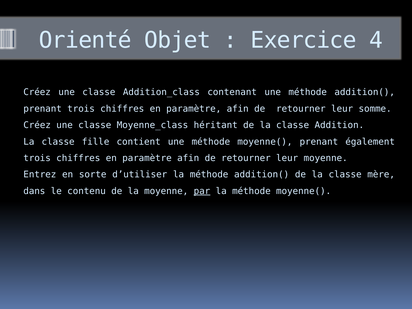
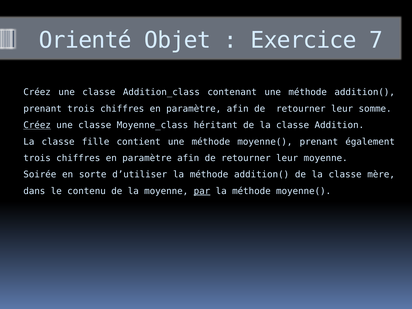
4: 4 -> 7
Créez at (37, 125) underline: none -> present
Entrez: Entrez -> Soirée
